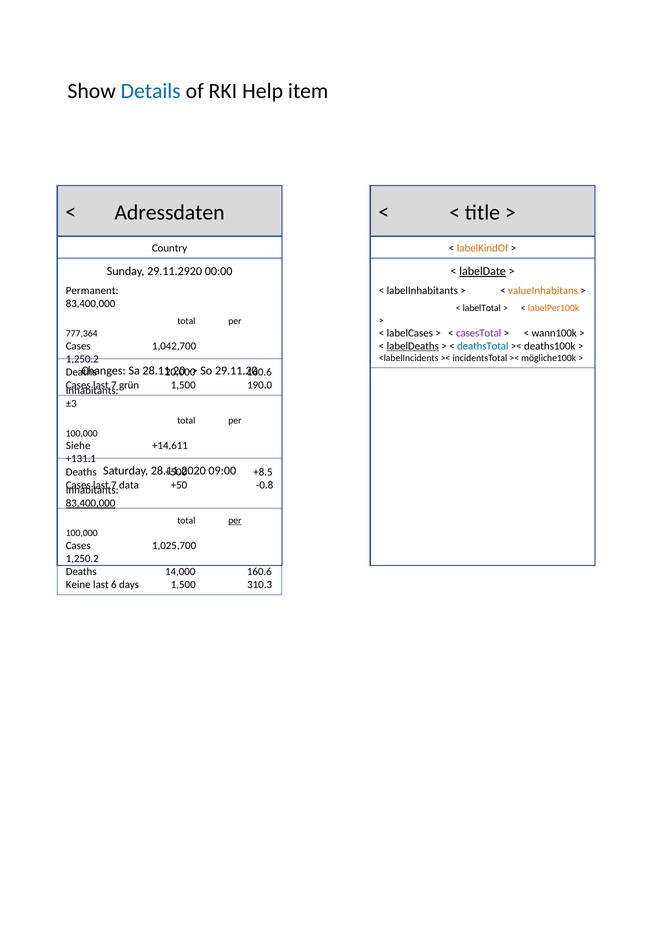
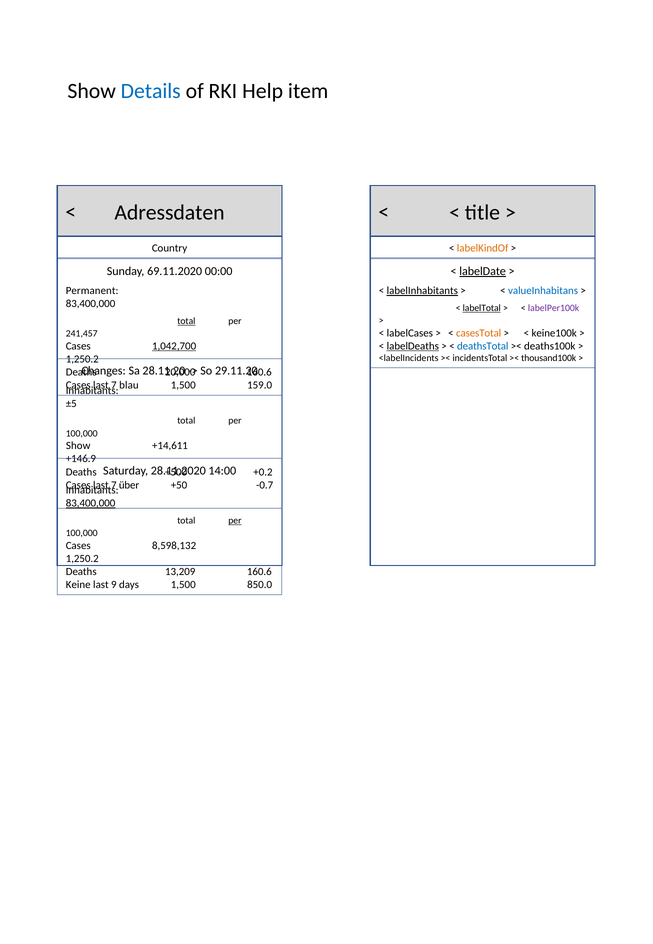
29.11.2920: 29.11.2920 -> 69.11.2020
labelInhabitants underline: none -> present
valueInhabitans colour: orange -> blue
labelTotal underline: none -> present
labelPer100k colour: orange -> purple
total at (186, 321) underline: none -> present
casesTotal colour: purple -> orange
wann100k: wann100k -> keine100k
777,364: 777,364 -> 241,457
1,042,700 underline: none -> present
mögliche100k: mögliche100k -> thousand100k
grün: grün -> blau
190.0: 190.0 -> 159.0
±3: ±3 -> ±5
Siehe at (78, 445): Siehe -> Show
+131.1: +131.1 -> +146.9
09:00: 09:00 -> 14:00
+8.5: +8.5 -> +0.2
data: data -> über
-0.8: -0.8 -> -0.7
1,025,700: 1,025,700 -> 8,598,132
14,000: 14,000 -> 13,209
6: 6 -> 9
310.3: 310.3 -> 850.0
